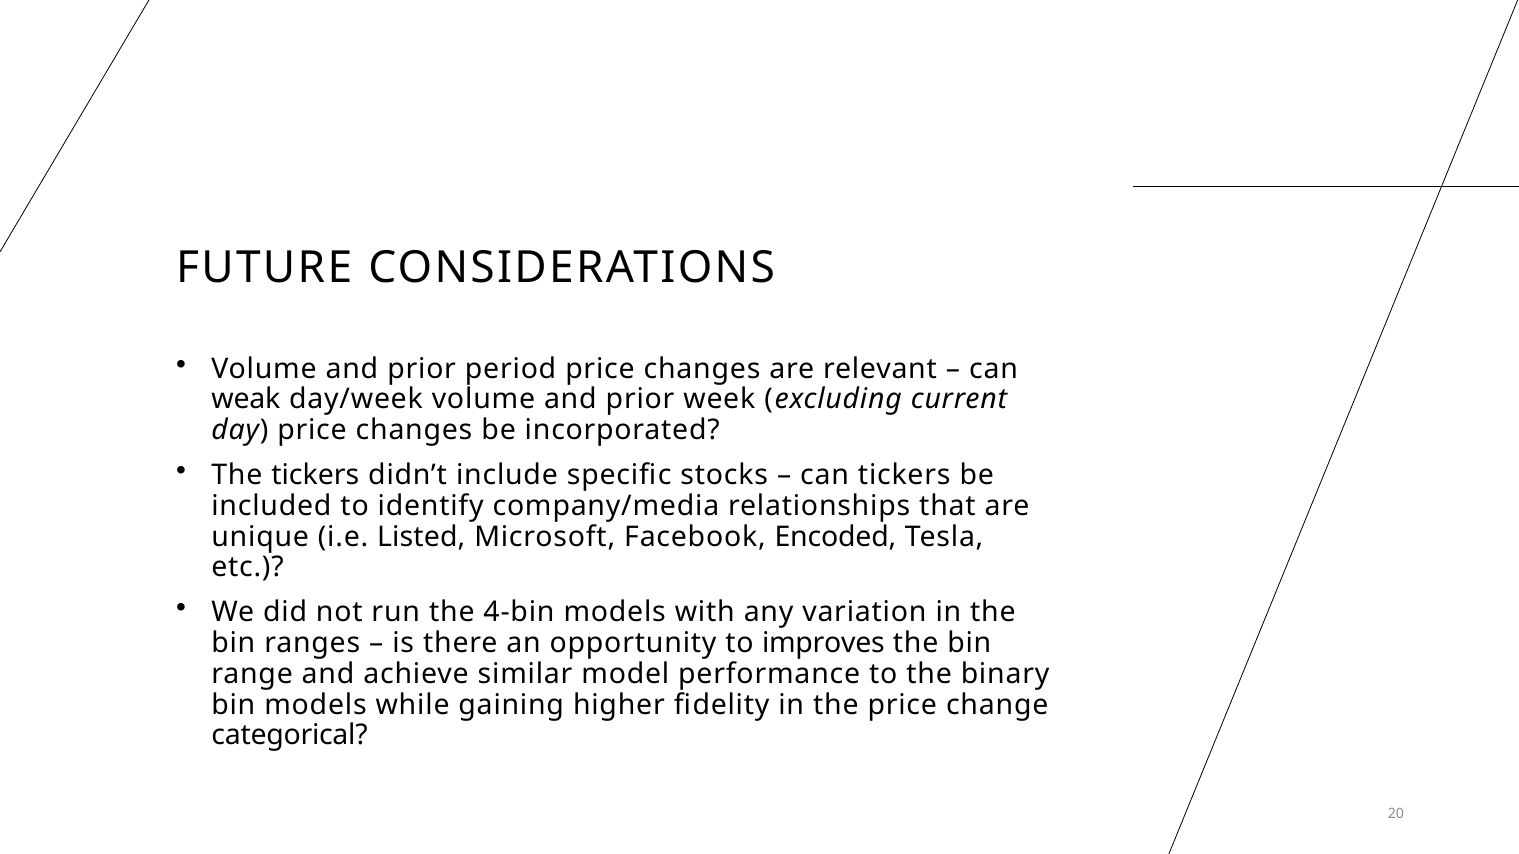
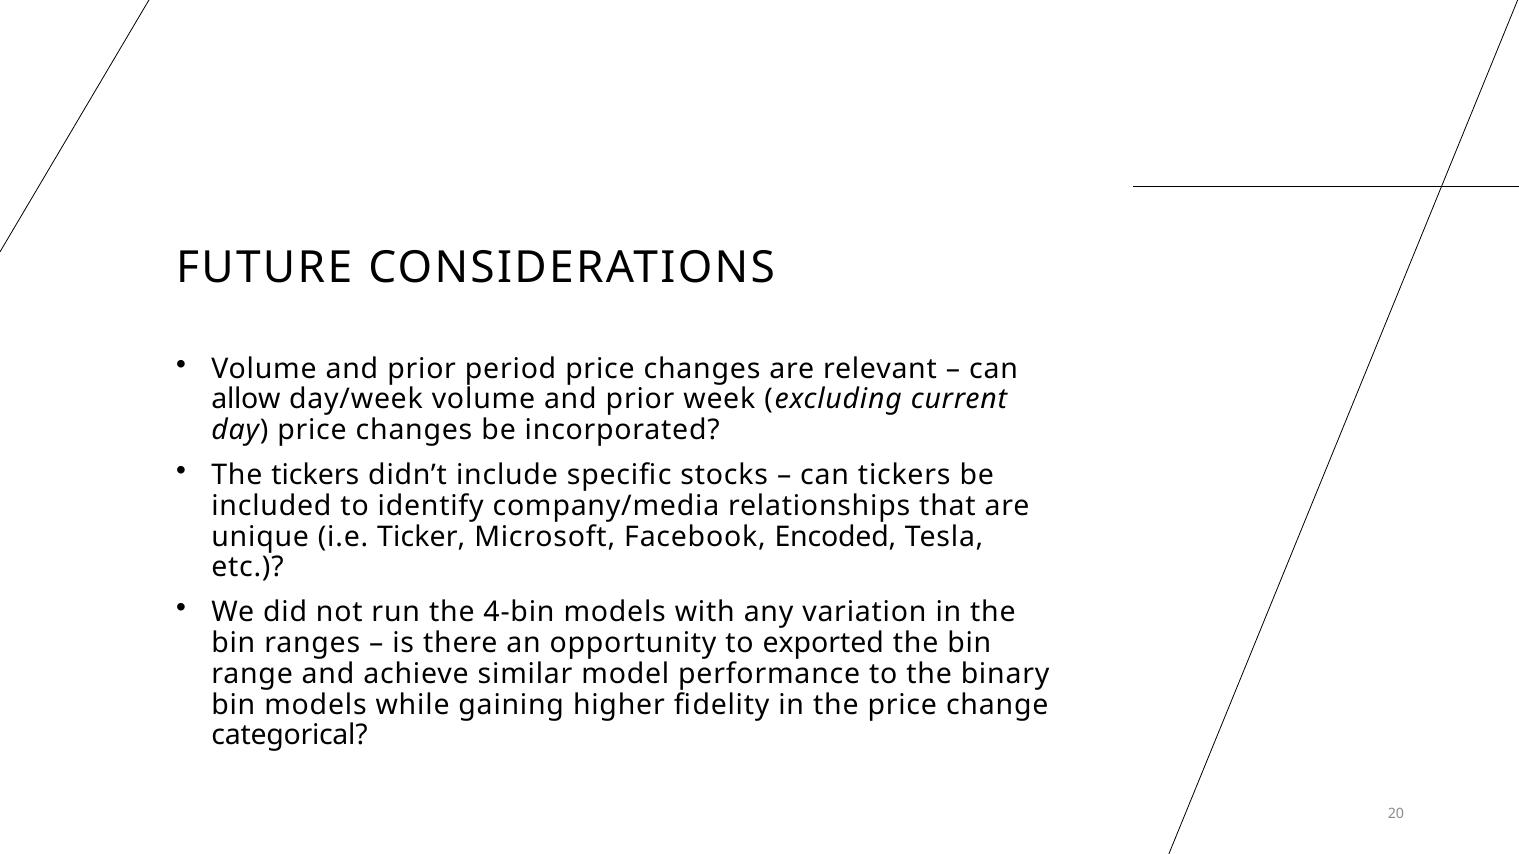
weak: weak -> allow
Listed: Listed -> Ticker
improves: improves -> exported
